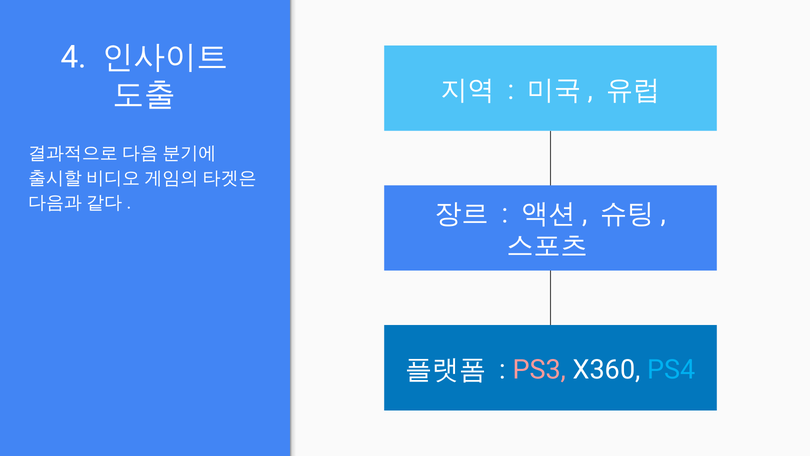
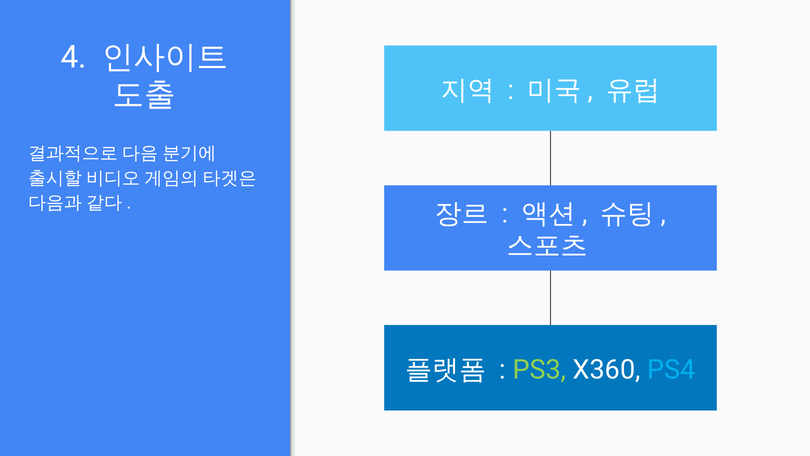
PS3 colour: pink -> light green
